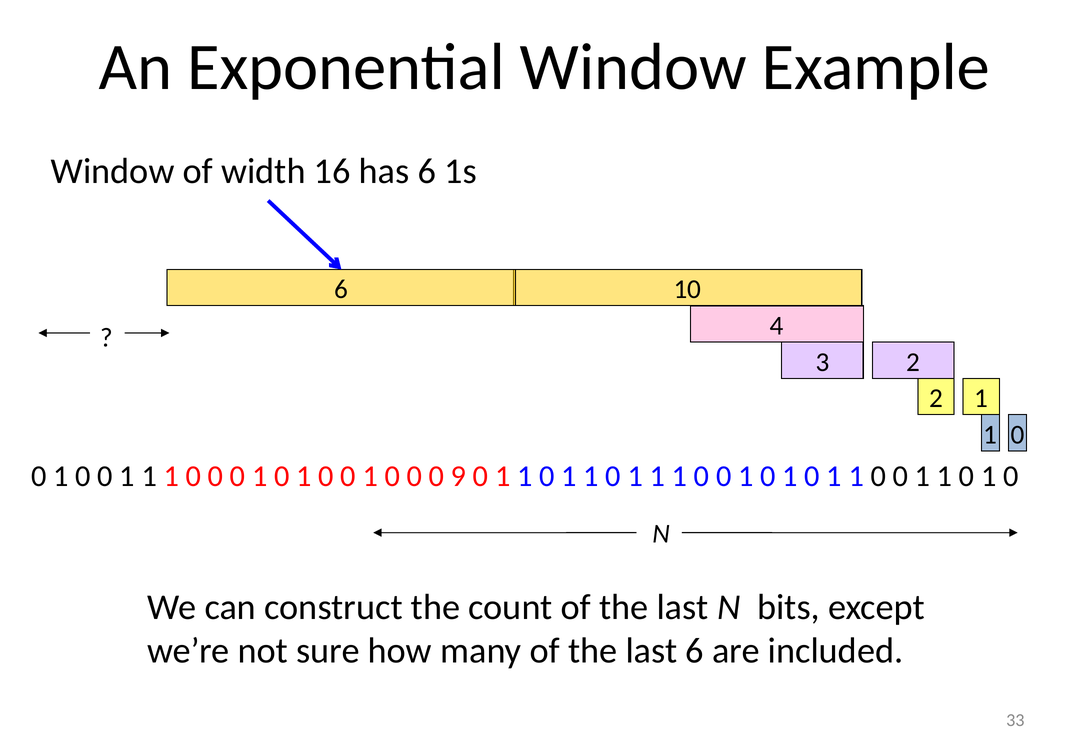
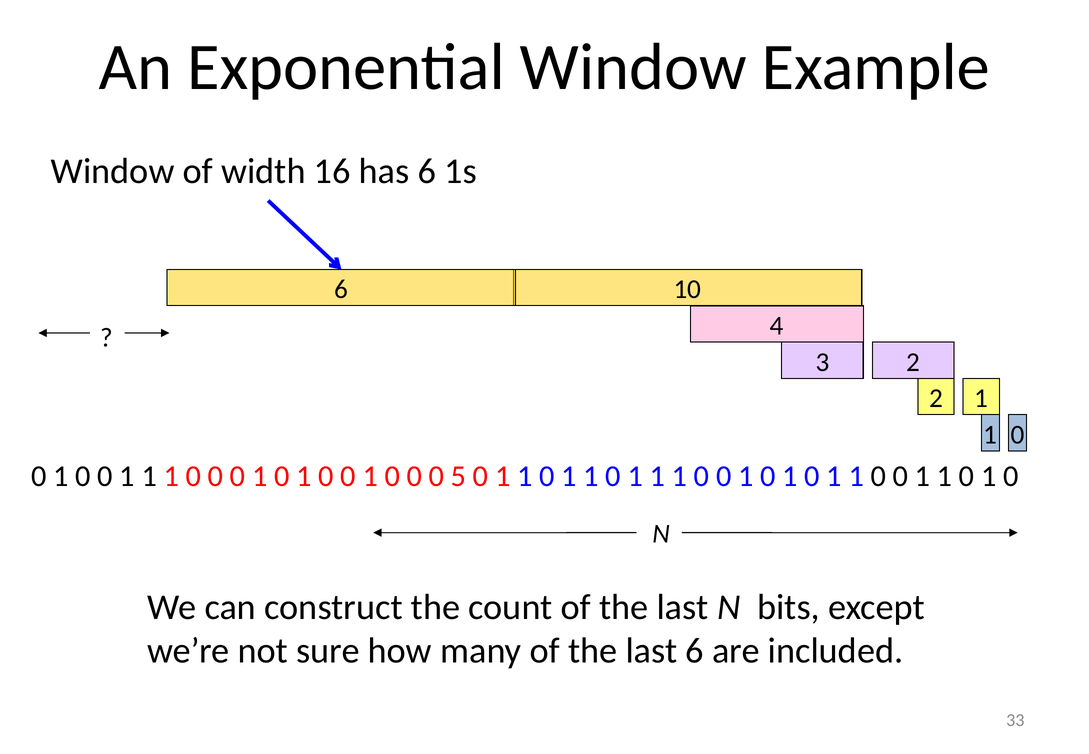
9: 9 -> 5
